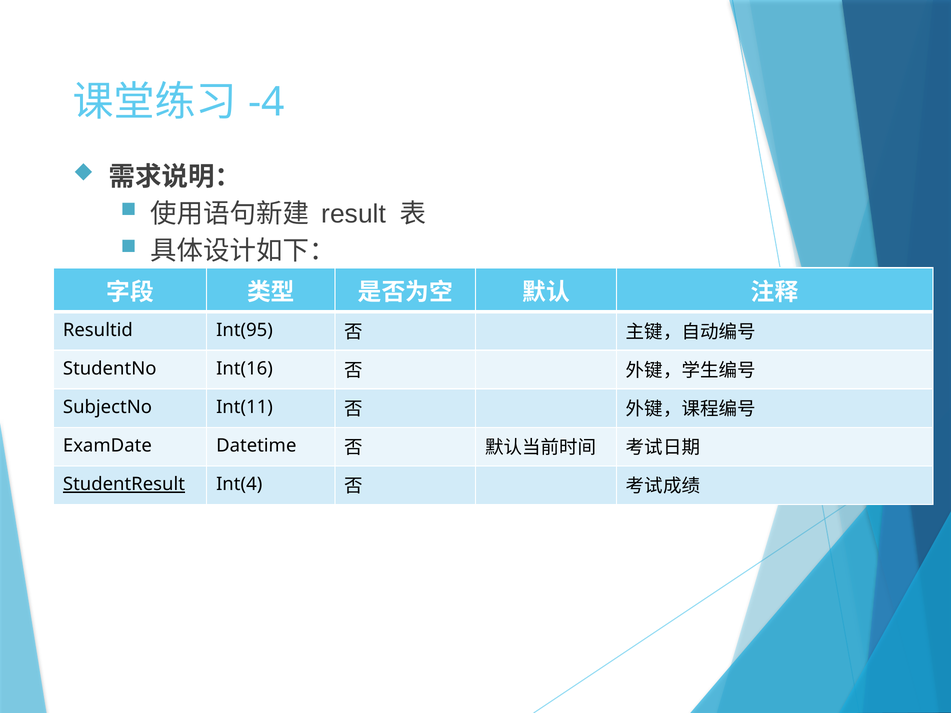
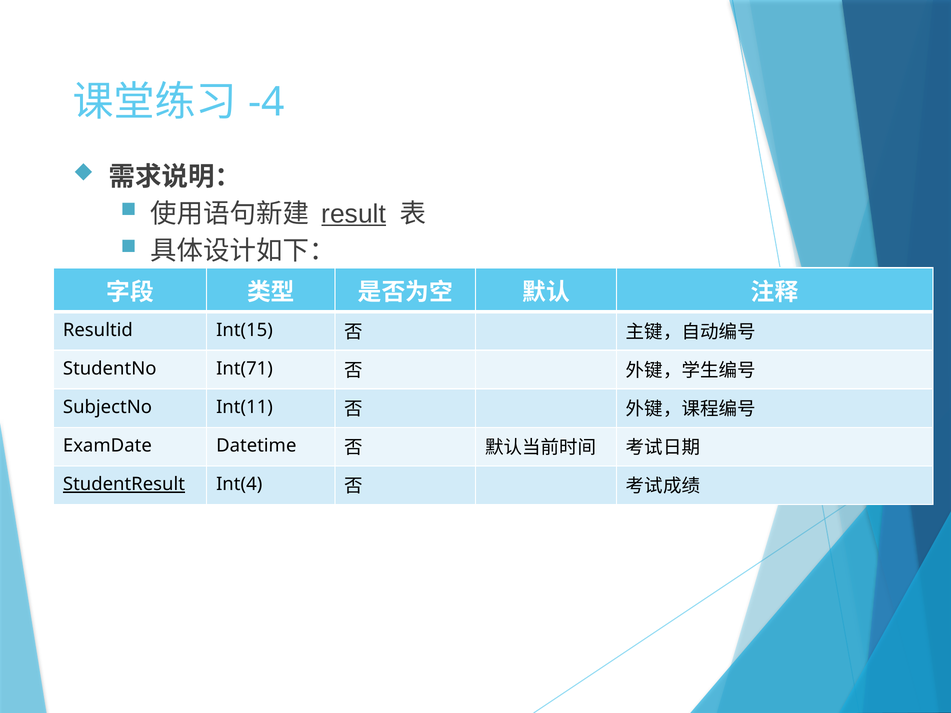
result underline: none -> present
Int(95: Int(95 -> Int(15
Int(16: Int(16 -> Int(71
